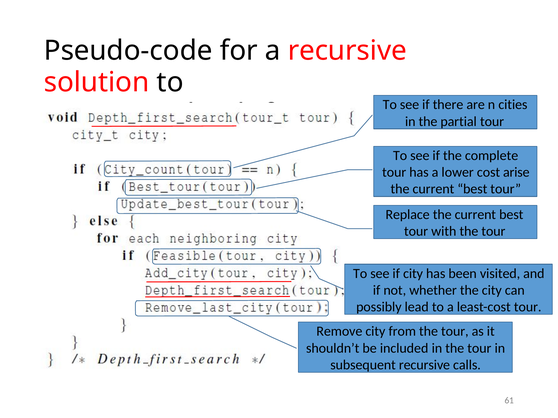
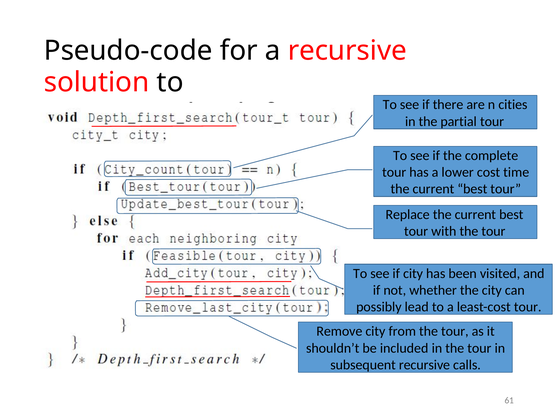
arise: arise -> time
